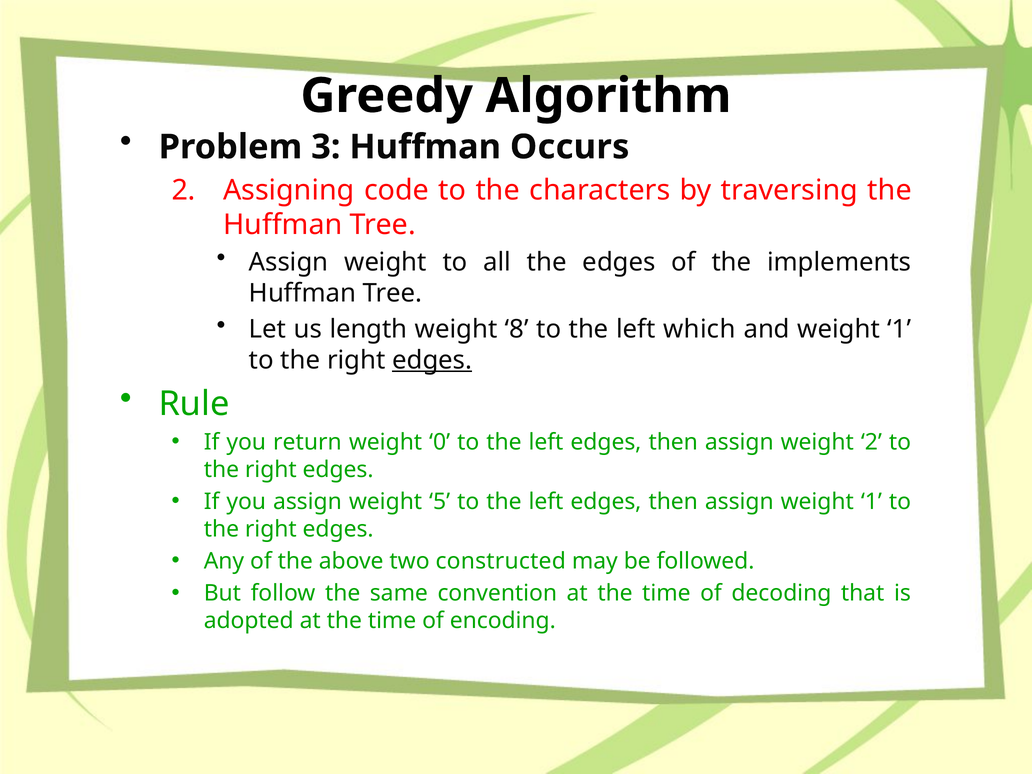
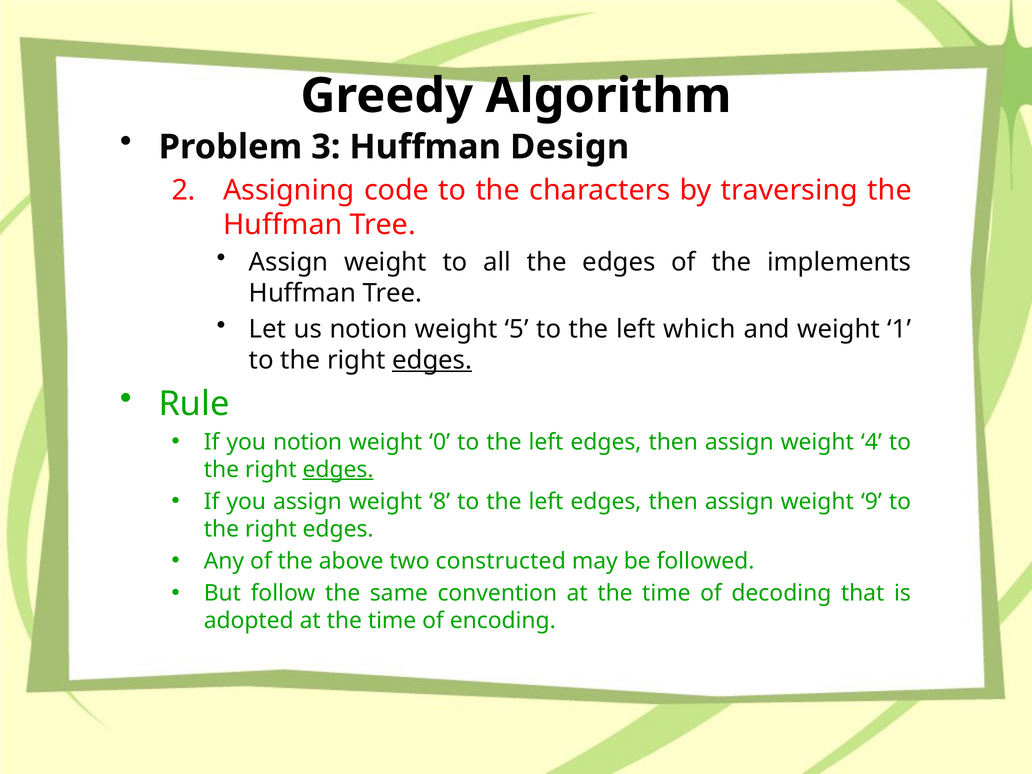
Occurs: Occurs -> Design
us length: length -> notion
8: 8 -> 5
you return: return -> notion
weight 2: 2 -> 4
edges at (338, 470) underline: none -> present
5: 5 -> 8
assign weight 1: 1 -> 9
